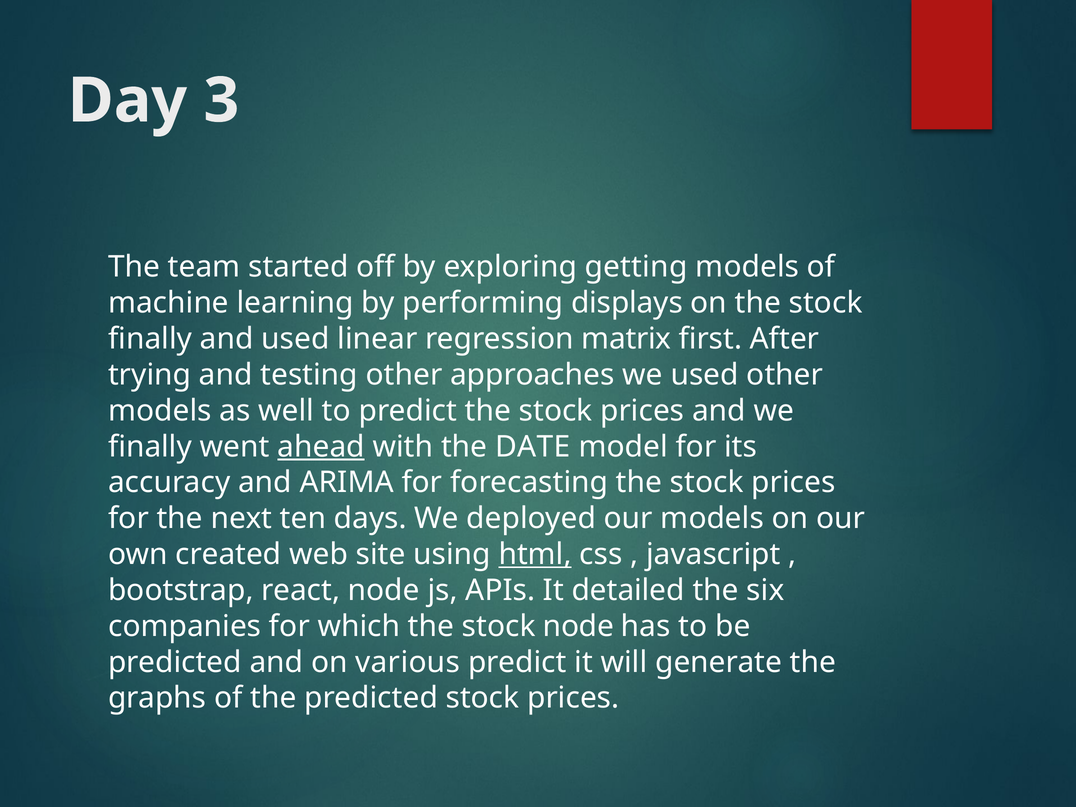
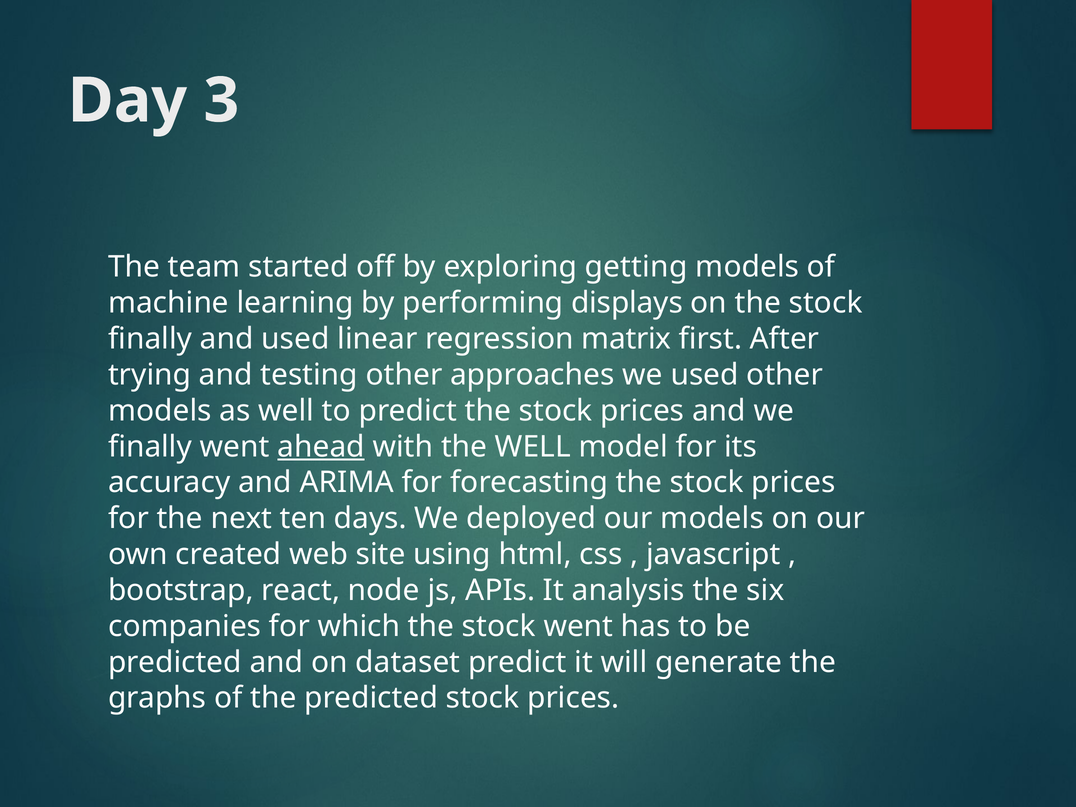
the DATE: DATE -> WELL
html underline: present -> none
detailed: detailed -> analysis
stock node: node -> went
various: various -> dataset
